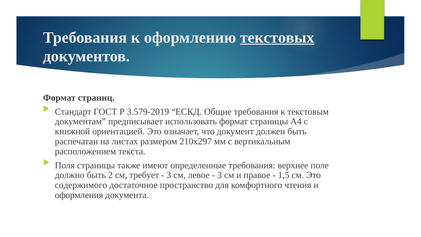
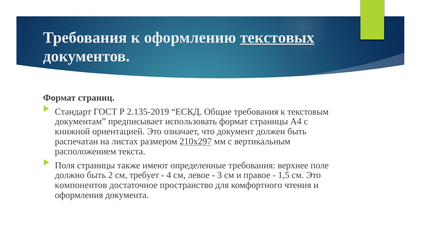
3.579-2019: 3.579-2019 -> 2.135-2019
210x297 underline: none -> present
3 at (169, 175): 3 -> 4
содержимого: содержимого -> компонентов
